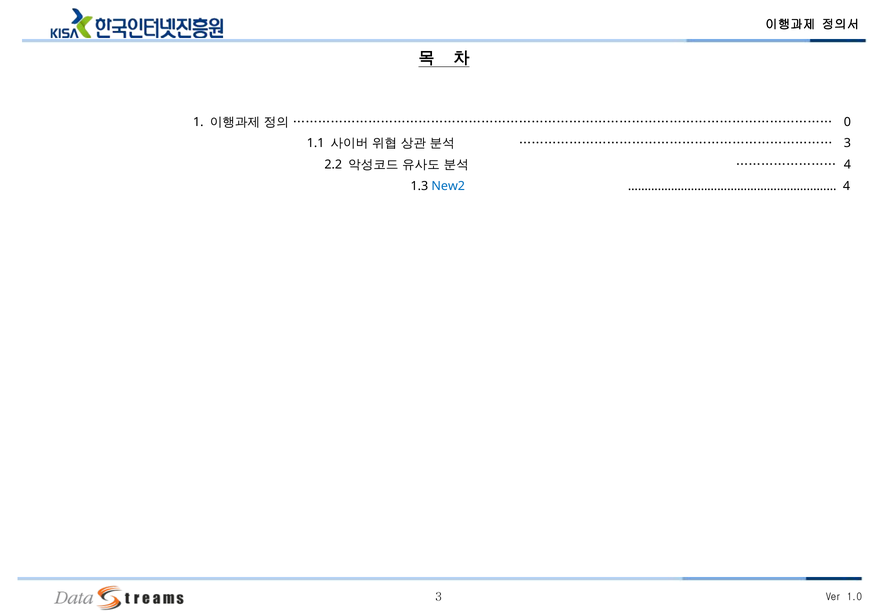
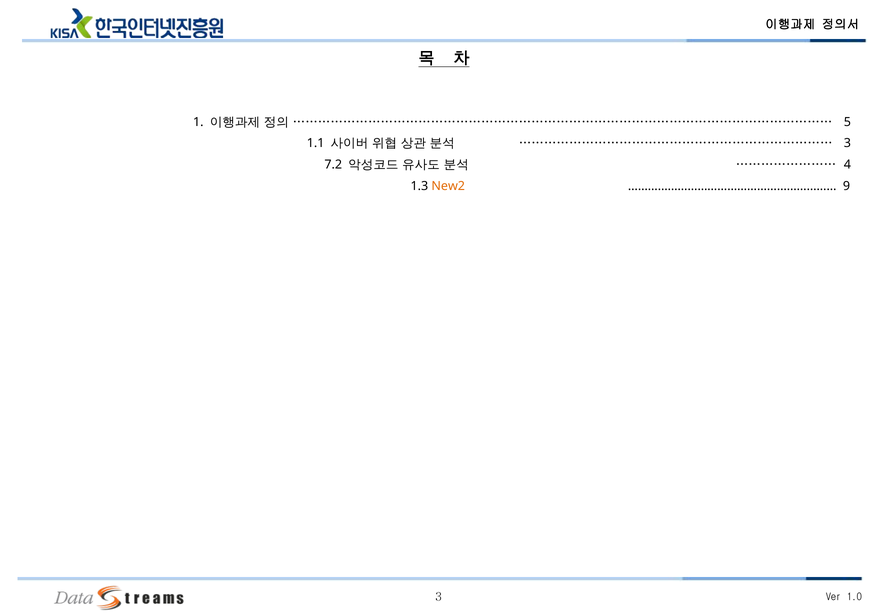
0: 0 -> 5
2.2: 2.2 -> 7.2
New2 colour: blue -> orange
4 at (847, 186): 4 -> 9
